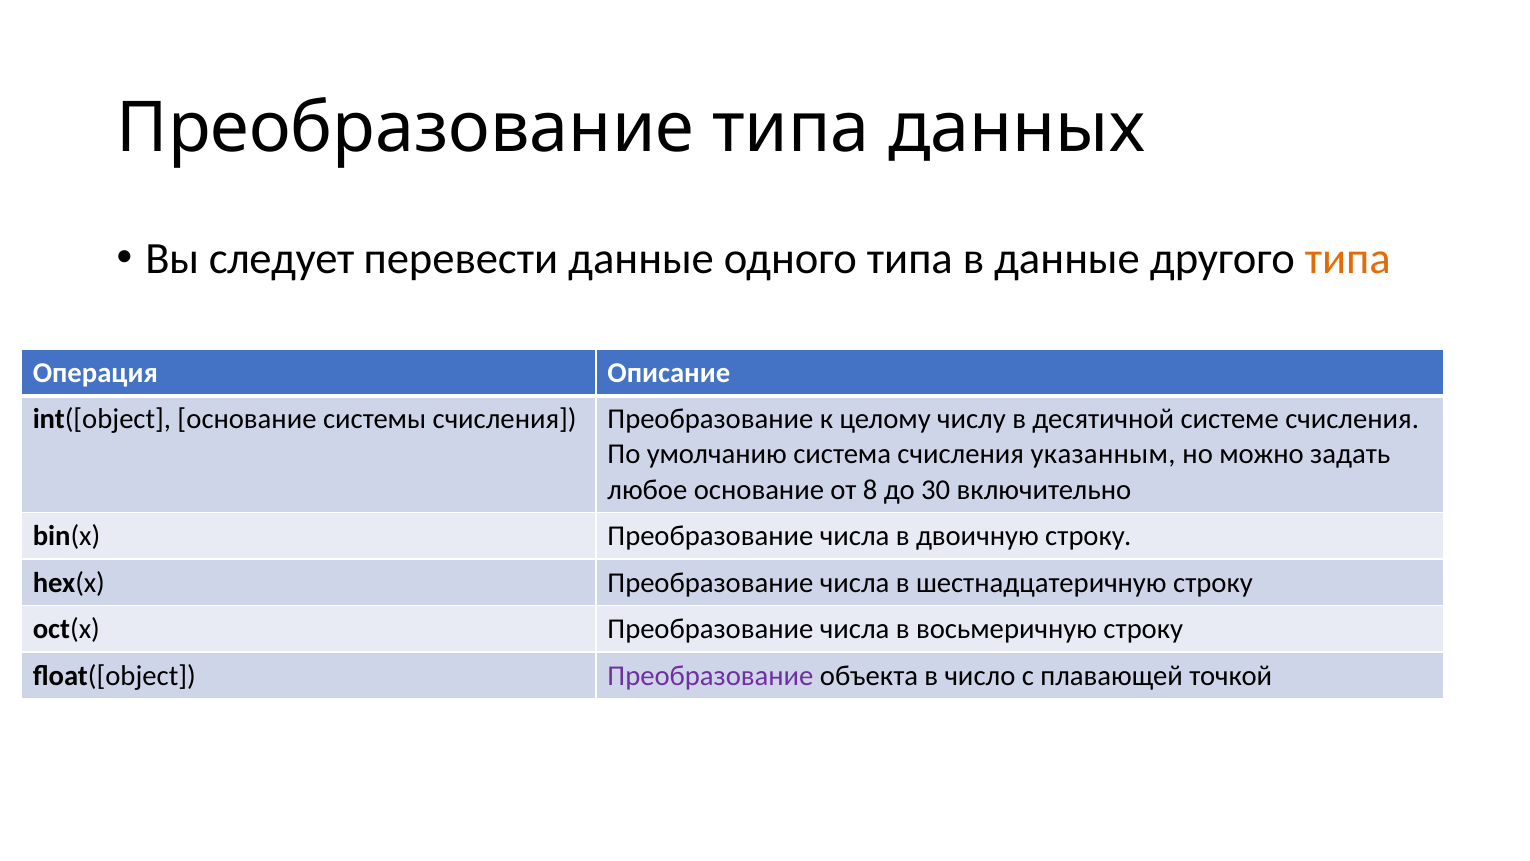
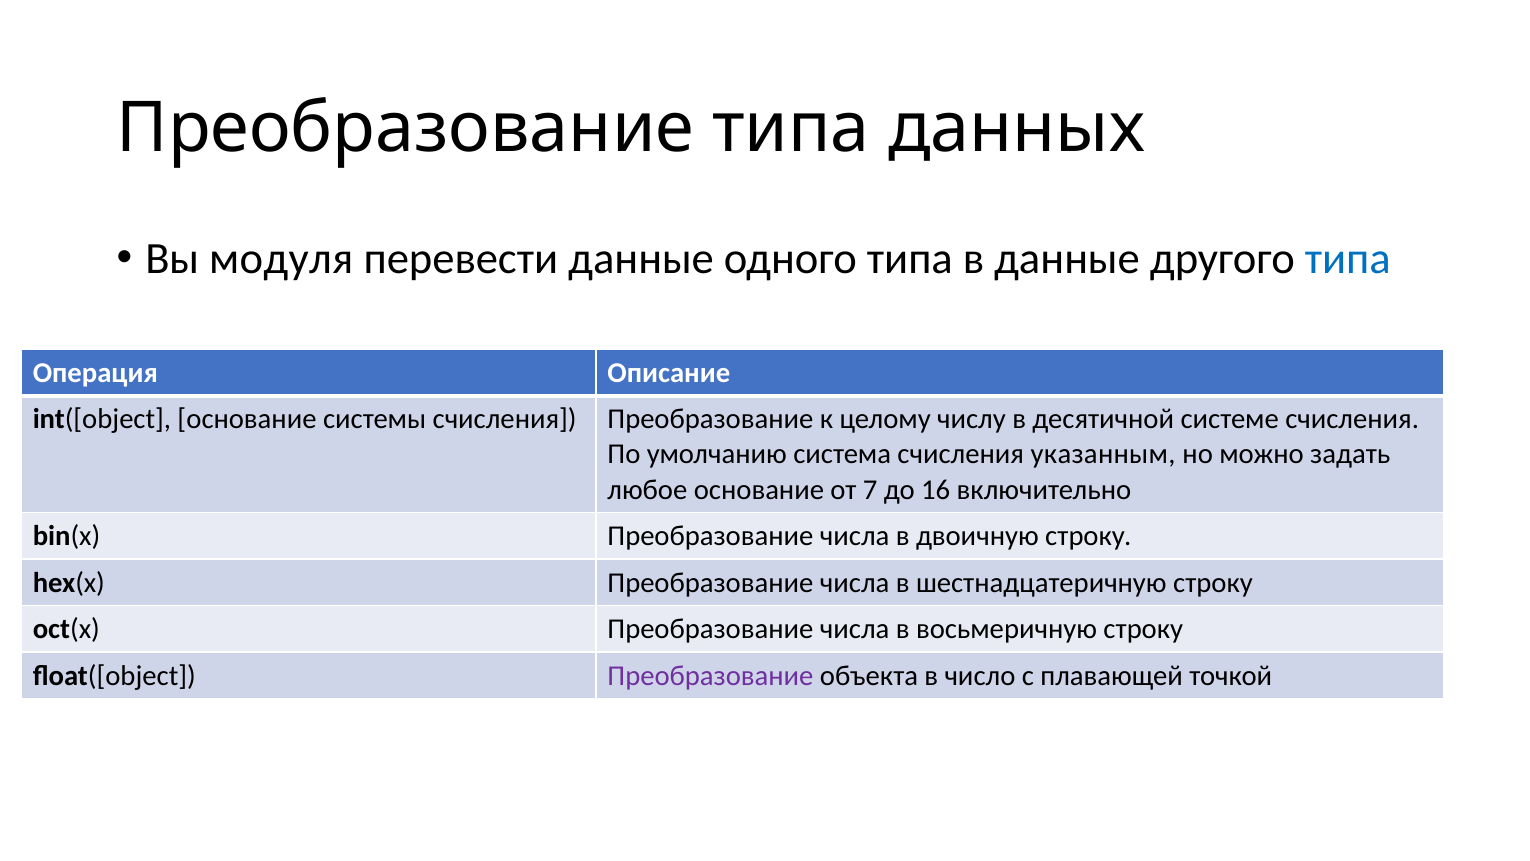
следует: следует -> модуля
типа at (1348, 259) colour: orange -> blue
8: 8 -> 7
30: 30 -> 16
